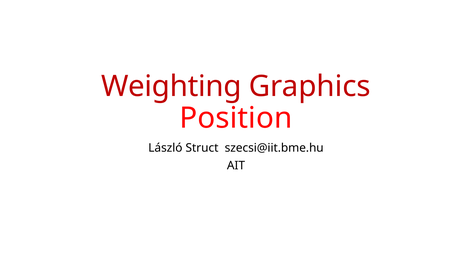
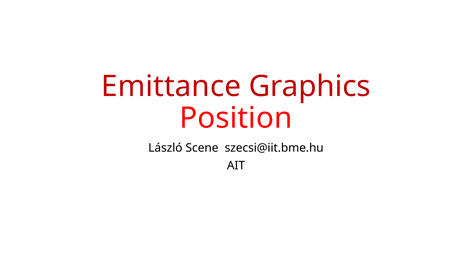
Weighting: Weighting -> Emittance
Struct: Struct -> Scene
